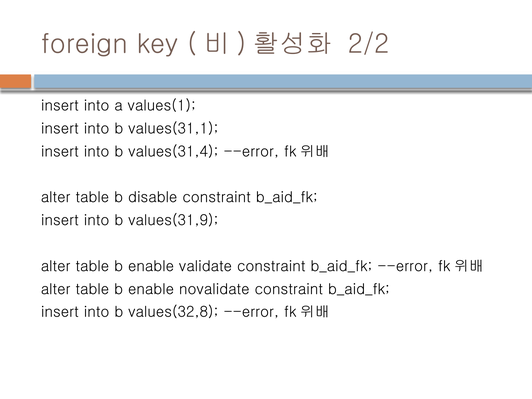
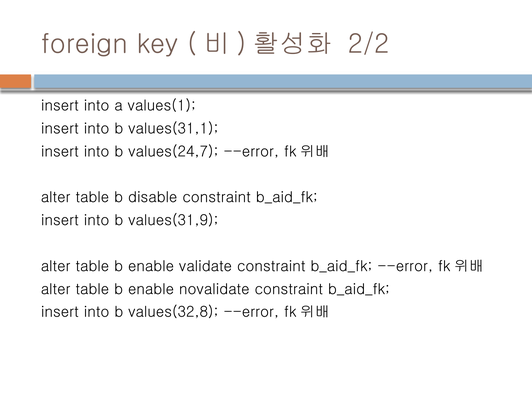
values(31,4: values(31,4 -> values(24,7
